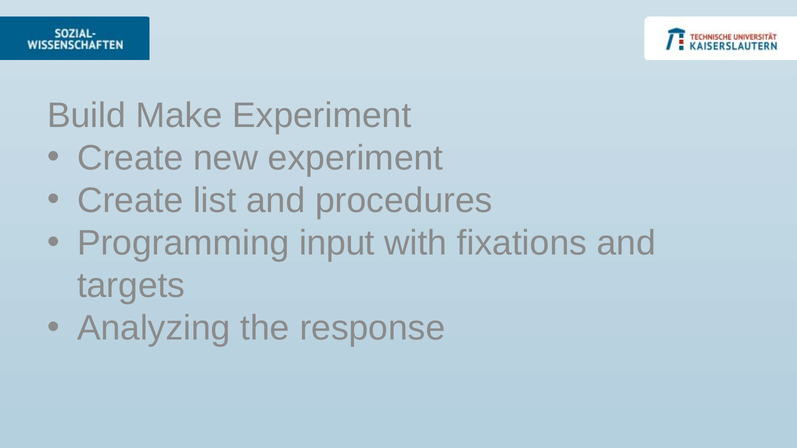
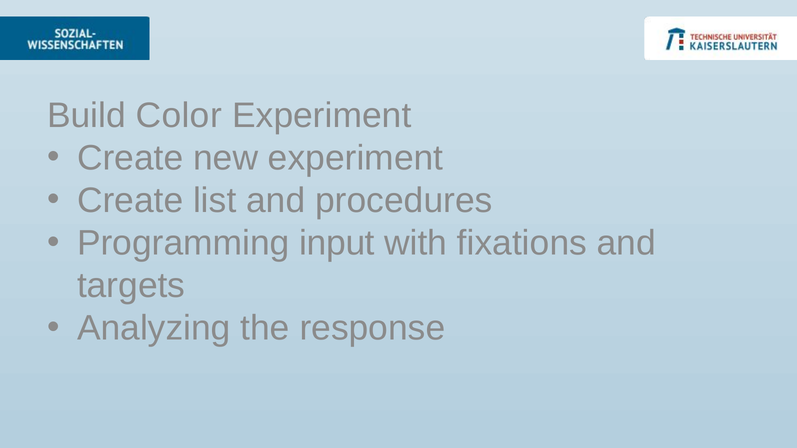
Make: Make -> Color
